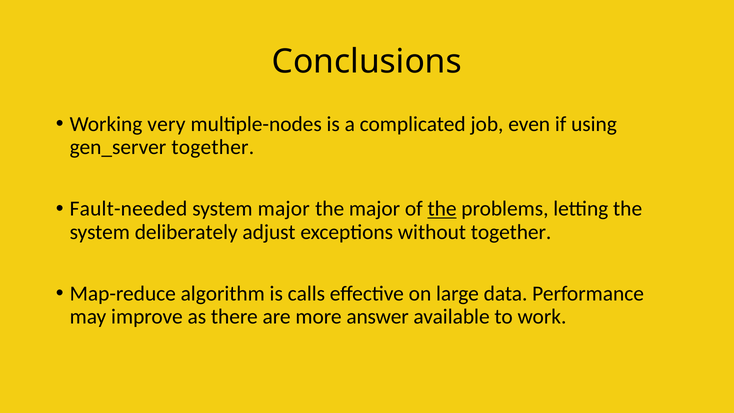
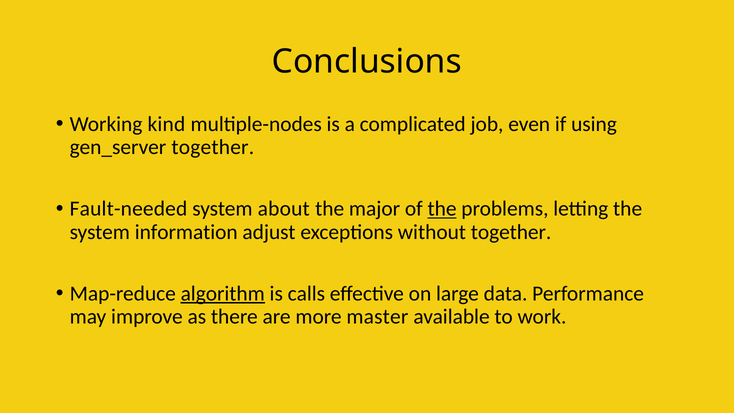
very: very -> kind
system major: major -> about
deliberately: deliberately -> information
algorithm underline: none -> present
answer: answer -> master
